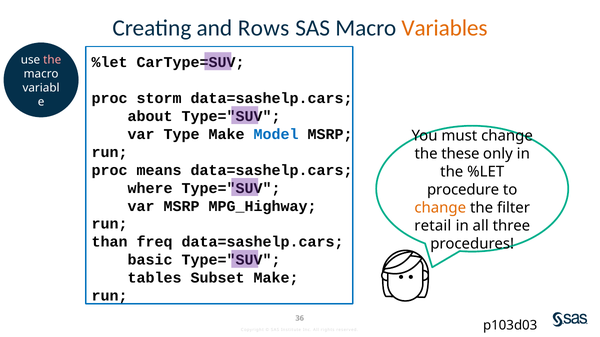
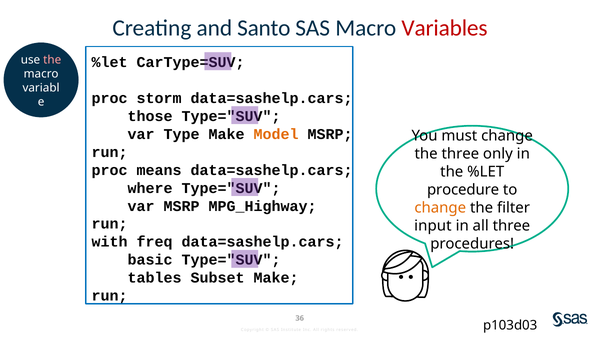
Rows: Rows -> Santo
Variables colour: orange -> red
about: about -> those
Model colour: blue -> orange
the these: these -> three
retail: retail -> input
than: than -> with
